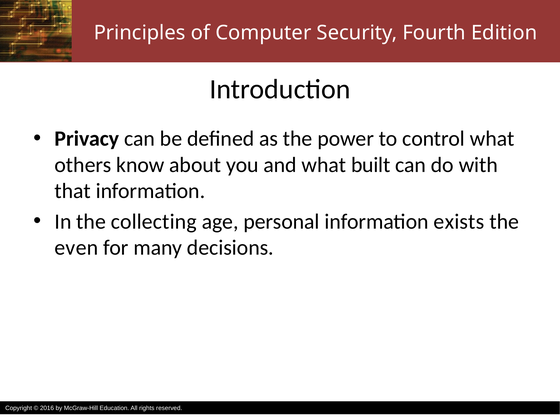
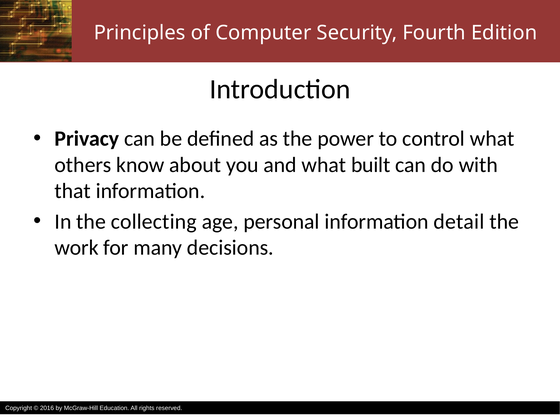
exists: exists -> detail
even: even -> work
